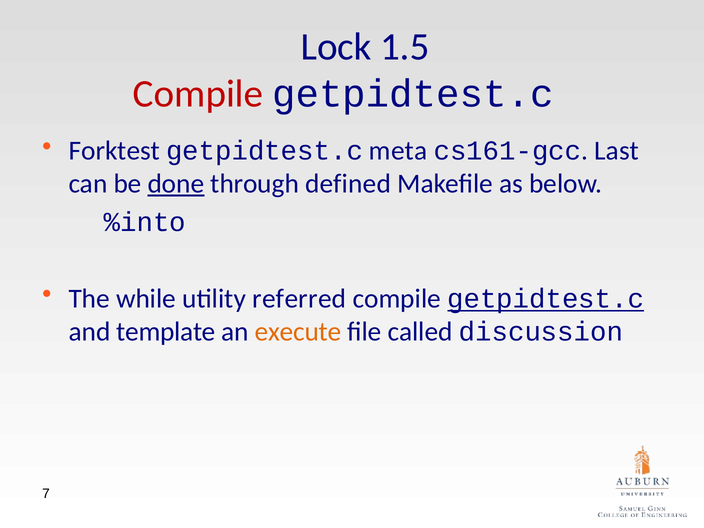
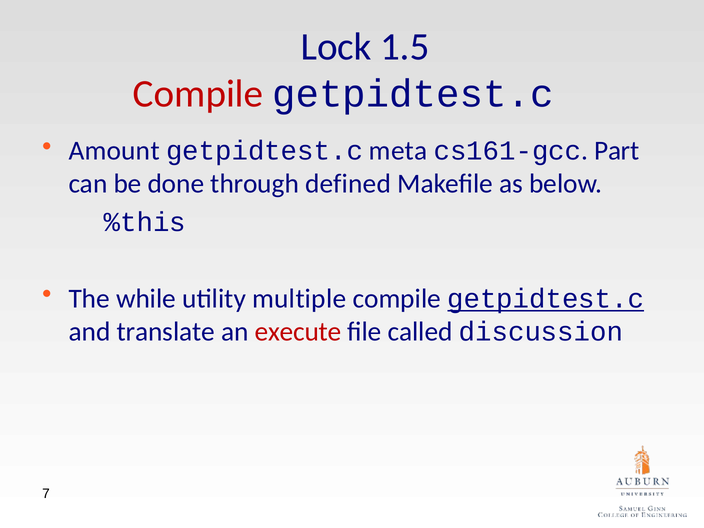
Forktest: Forktest -> Amount
Last: Last -> Part
done underline: present -> none
%into: %into -> %this
referred: referred -> multiple
template: template -> translate
execute colour: orange -> red
